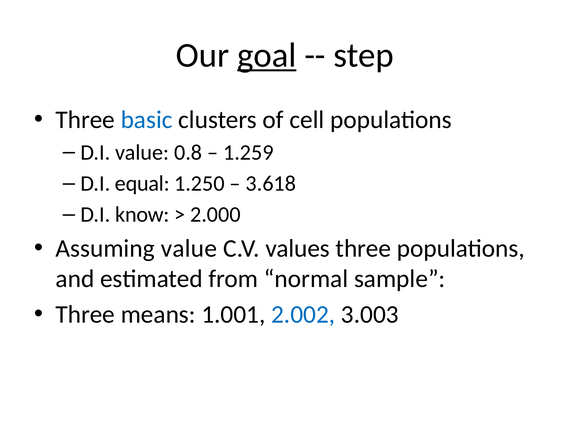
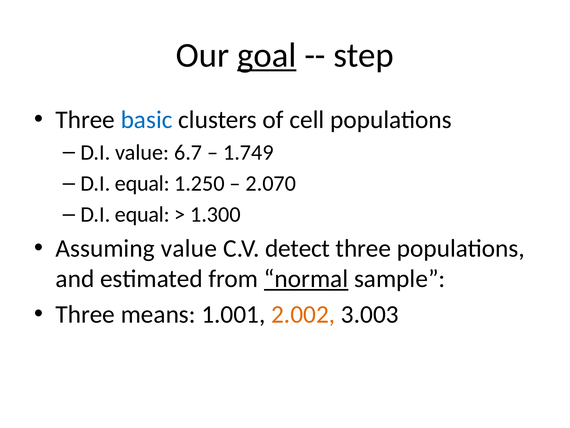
0.8: 0.8 -> 6.7
1.259: 1.259 -> 1.749
3.618: 3.618 -> 2.070
know at (142, 214): know -> equal
2.000: 2.000 -> 1.300
values: values -> detect
normal underline: none -> present
2.002 colour: blue -> orange
